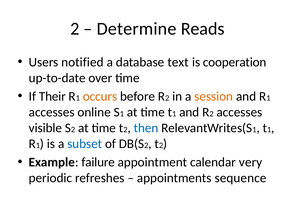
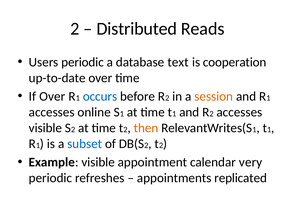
Determine: Determine -> Distributed
Users notified: notified -> periodic
If Their: Their -> Over
occurs colour: orange -> blue
then colour: blue -> orange
Example failure: failure -> visible
sequence: sequence -> replicated
